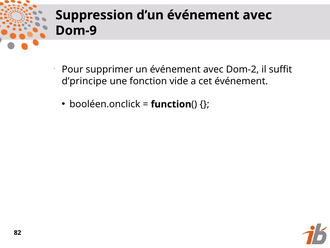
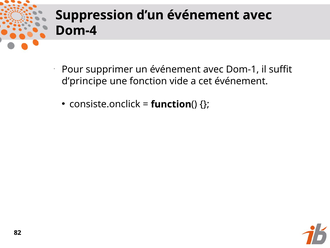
Dom-9: Dom-9 -> Dom-4
Dom-2: Dom-2 -> Dom-1
booléen.onclick: booléen.onclick -> consiste.onclick
